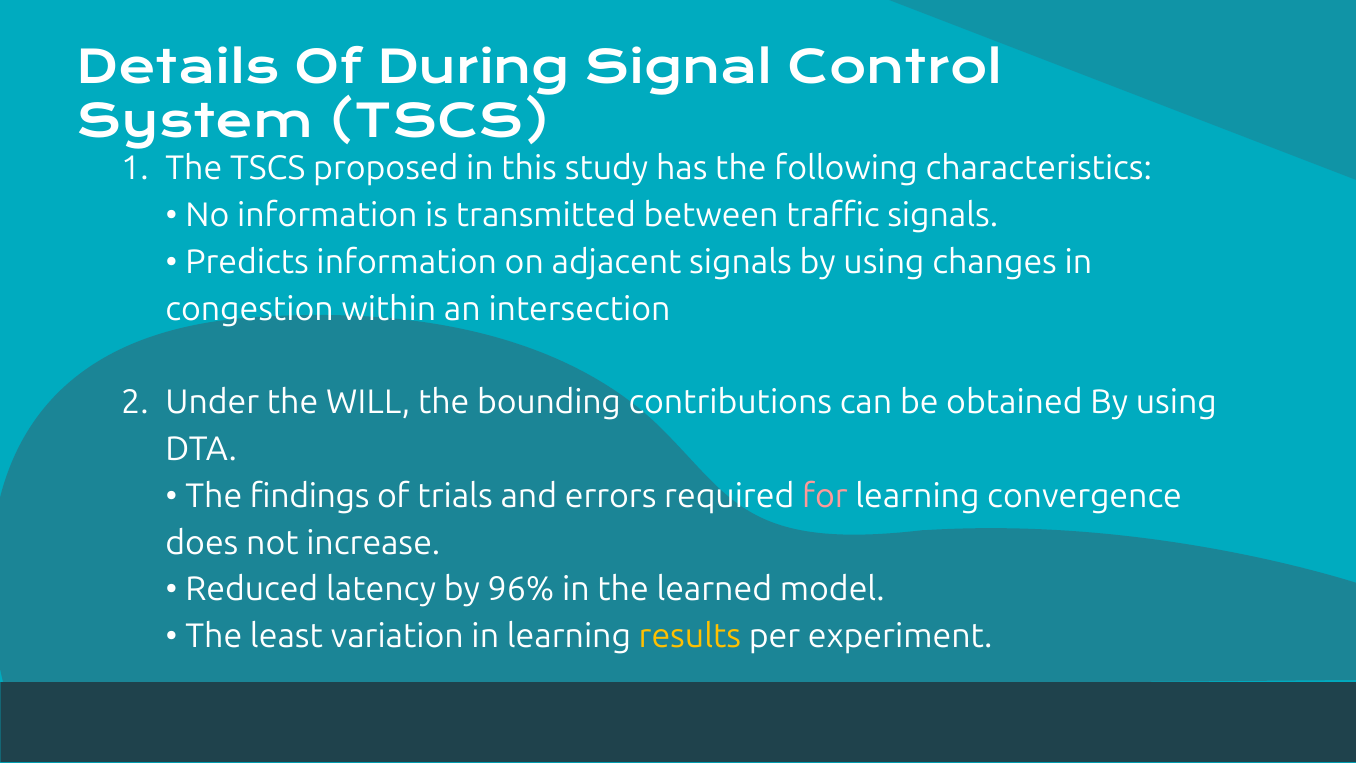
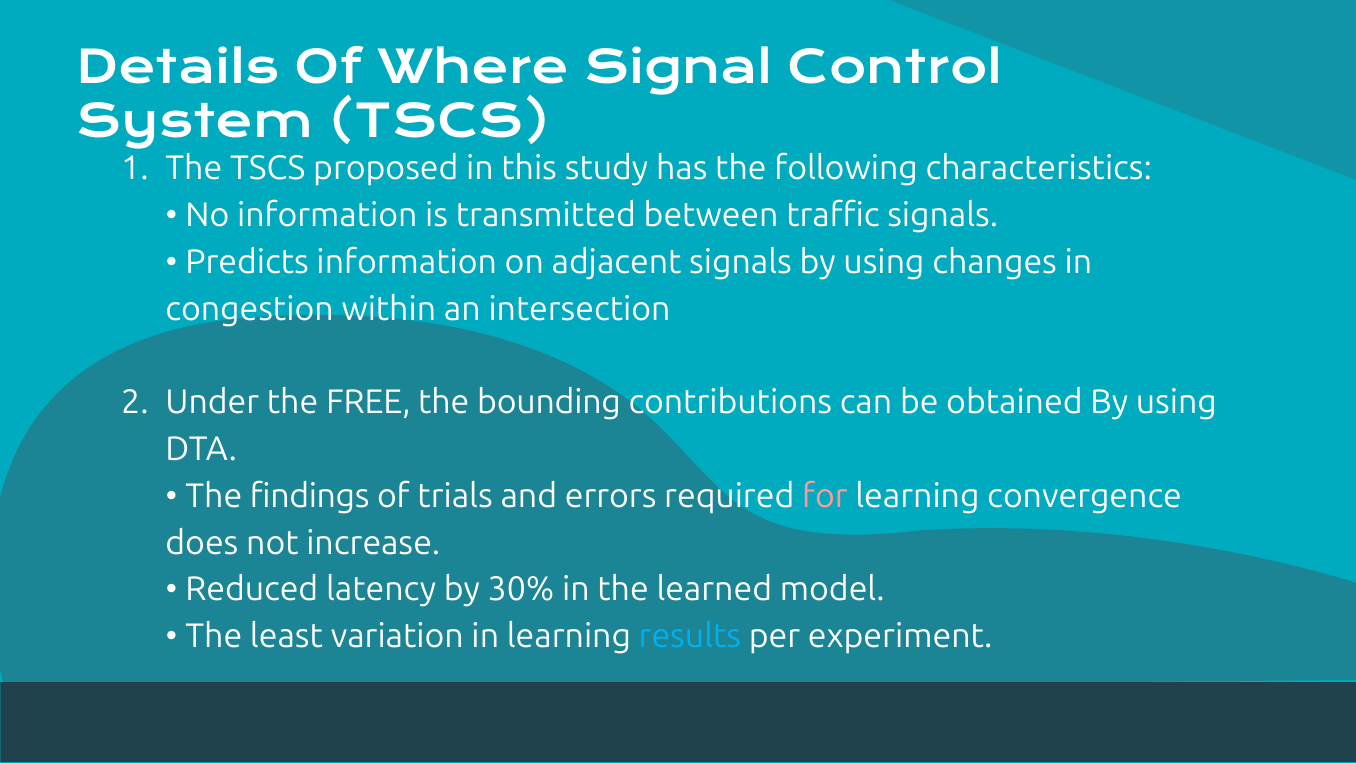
During: During -> Where
WILL: WILL -> FREE
96%: 96% -> 30%
results colour: yellow -> light blue
